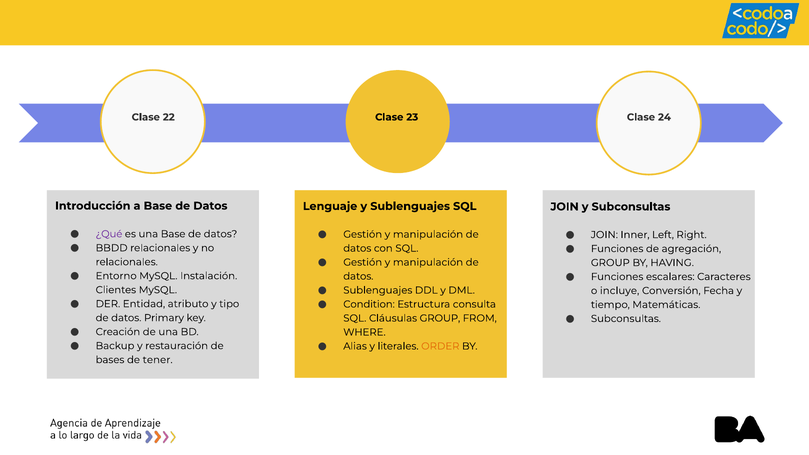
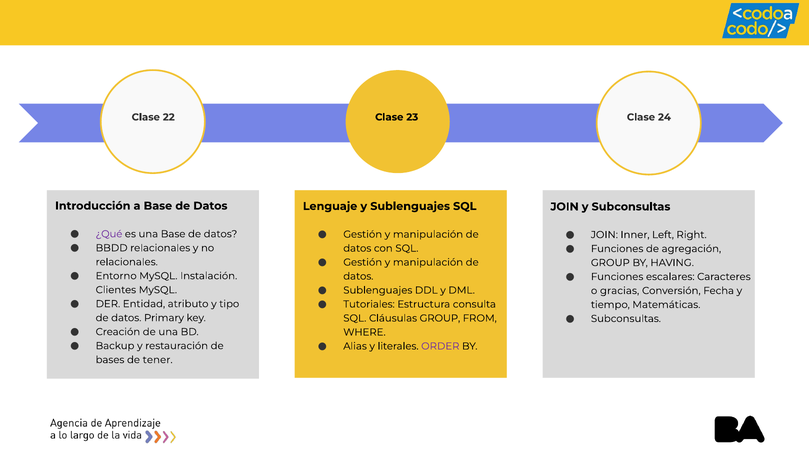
incluye: incluye -> gracias
Condition: Condition -> Tutoriales
ORDER colour: orange -> purple
